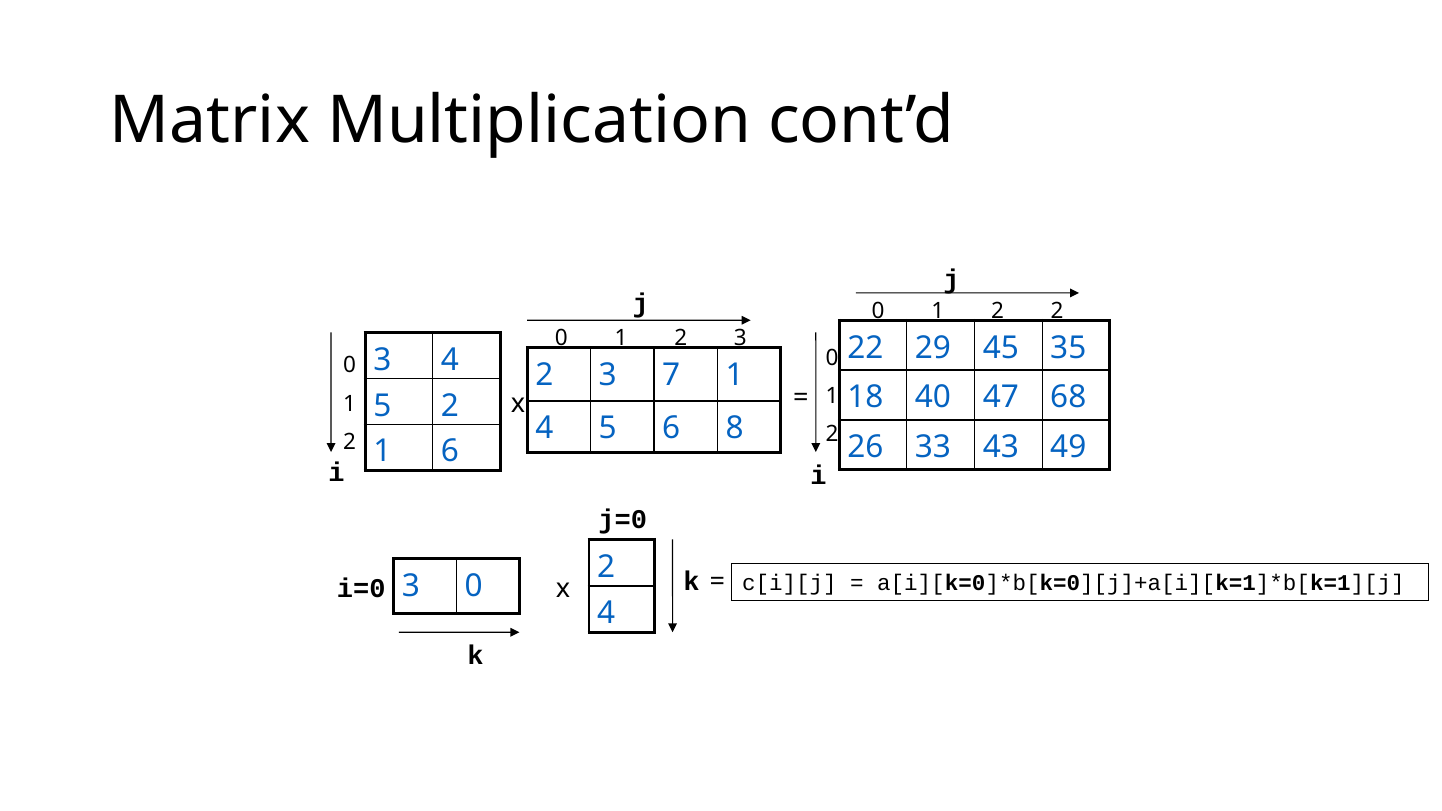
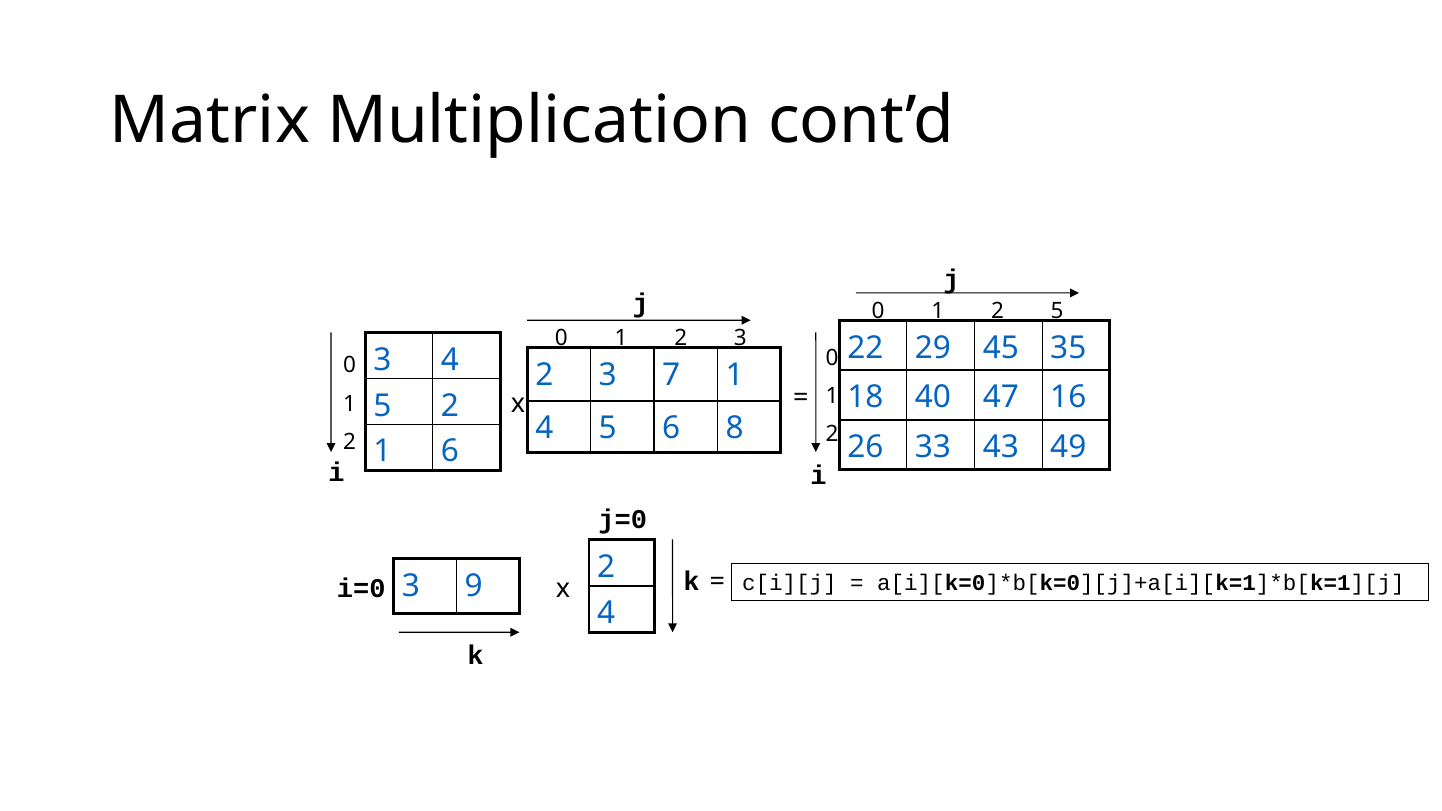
2 2: 2 -> 5
68: 68 -> 16
3 0: 0 -> 9
